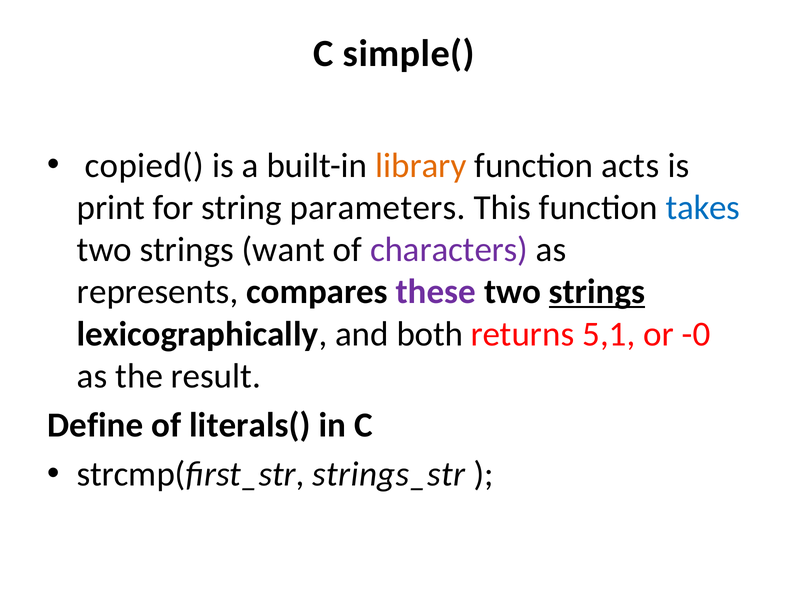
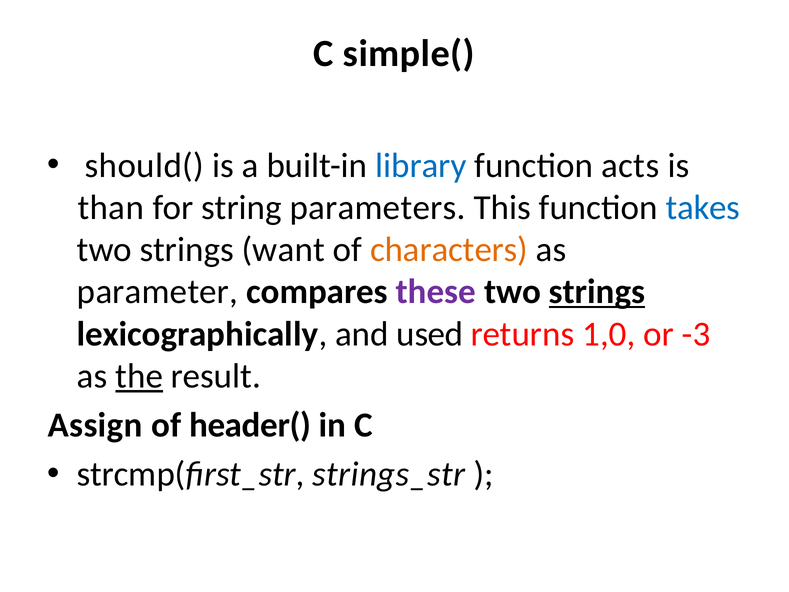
copied(: copied( -> should(
library colour: orange -> blue
print: print -> than
characters colour: purple -> orange
represents: represents -> parameter
both: both -> used
5,1: 5,1 -> 1,0
-0: -0 -> -3
the underline: none -> present
Define: Define -> Assign
literals(: literals( -> header(
